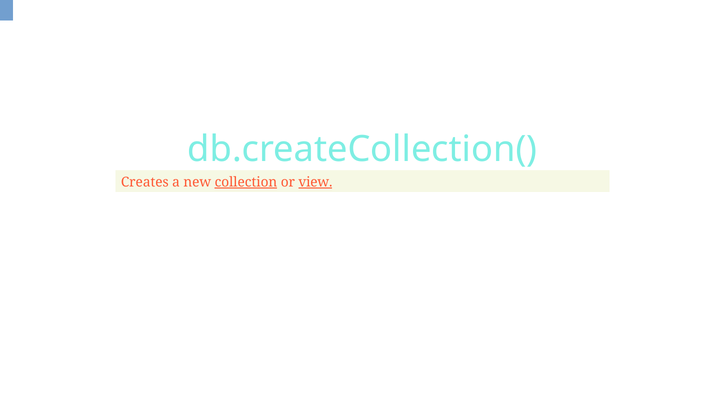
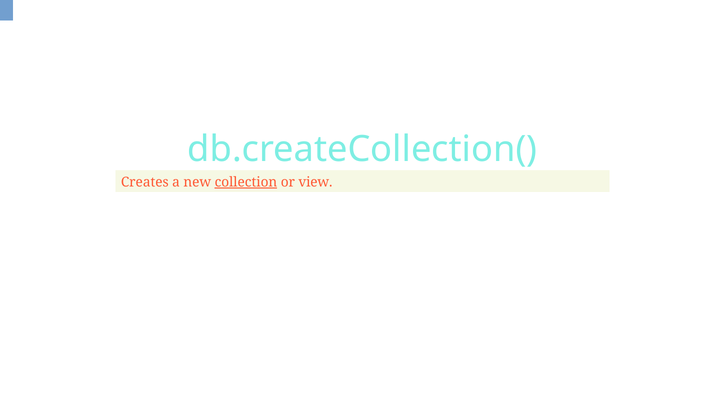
view underline: present -> none
